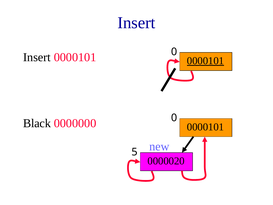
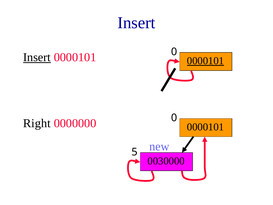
Insert at (37, 57) underline: none -> present
Black: Black -> Right
0000020: 0000020 -> 0030000
